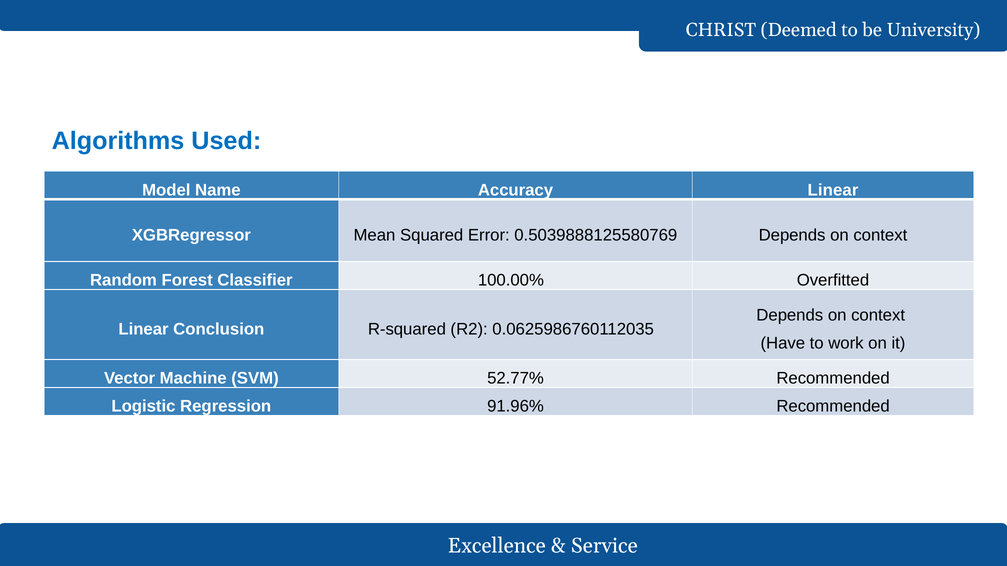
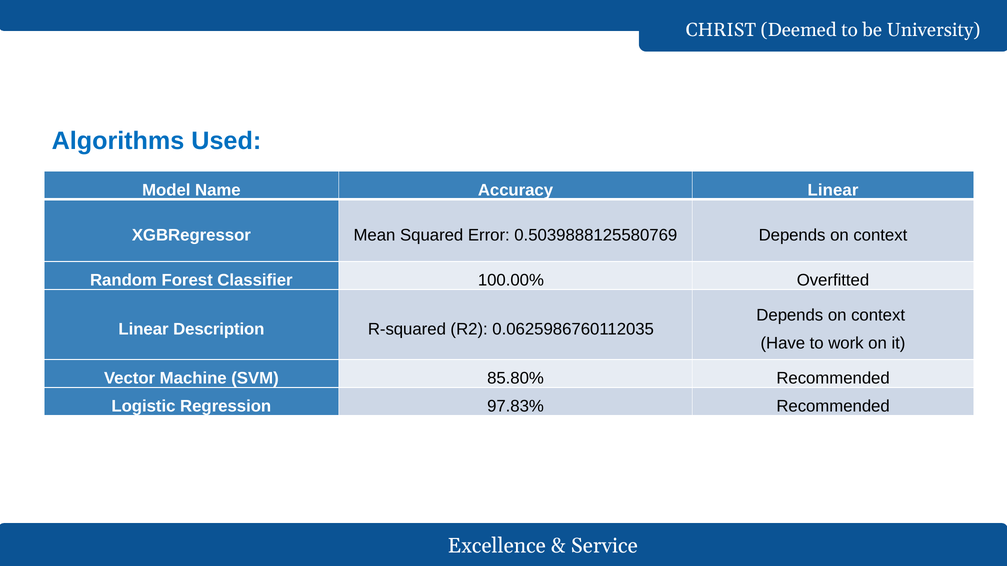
Conclusion: Conclusion -> Description
52.77%: 52.77% -> 85.80%
91.96%: 91.96% -> 97.83%
